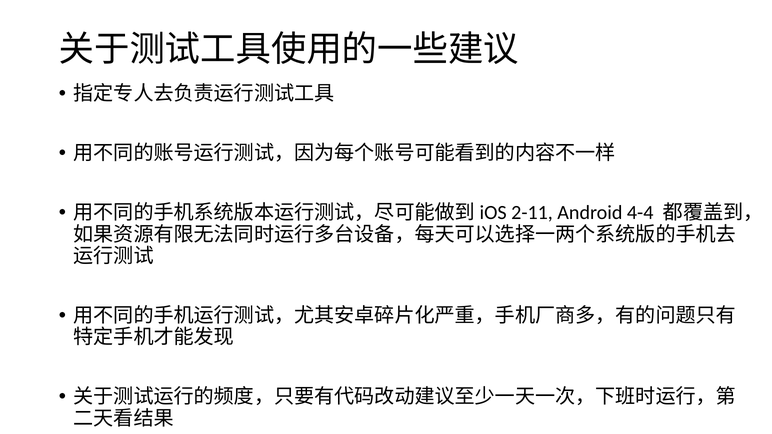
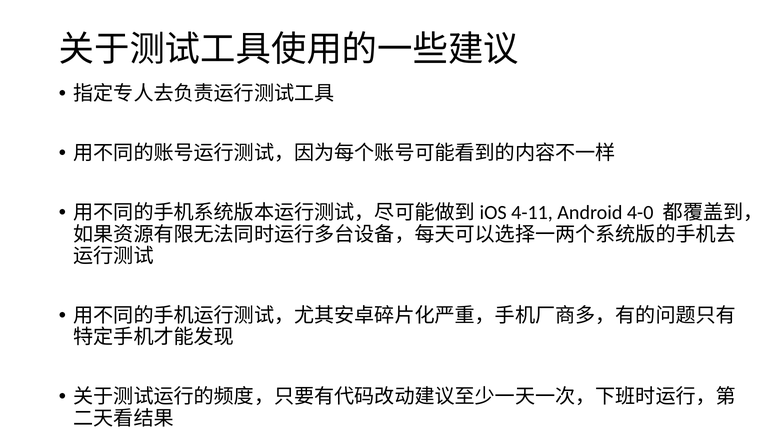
2-11: 2-11 -> 4-11
4-4: 4-4 -> 4-0
